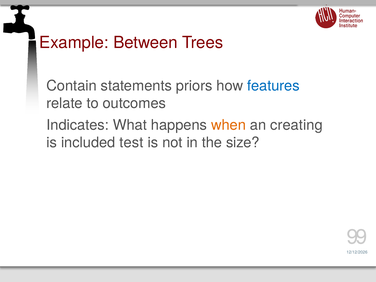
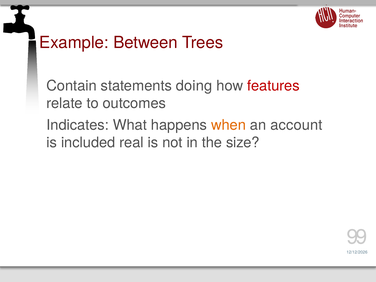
priors: priors -> doing
features colour: blue -> red
creating: creating -> account
test: test -> real
